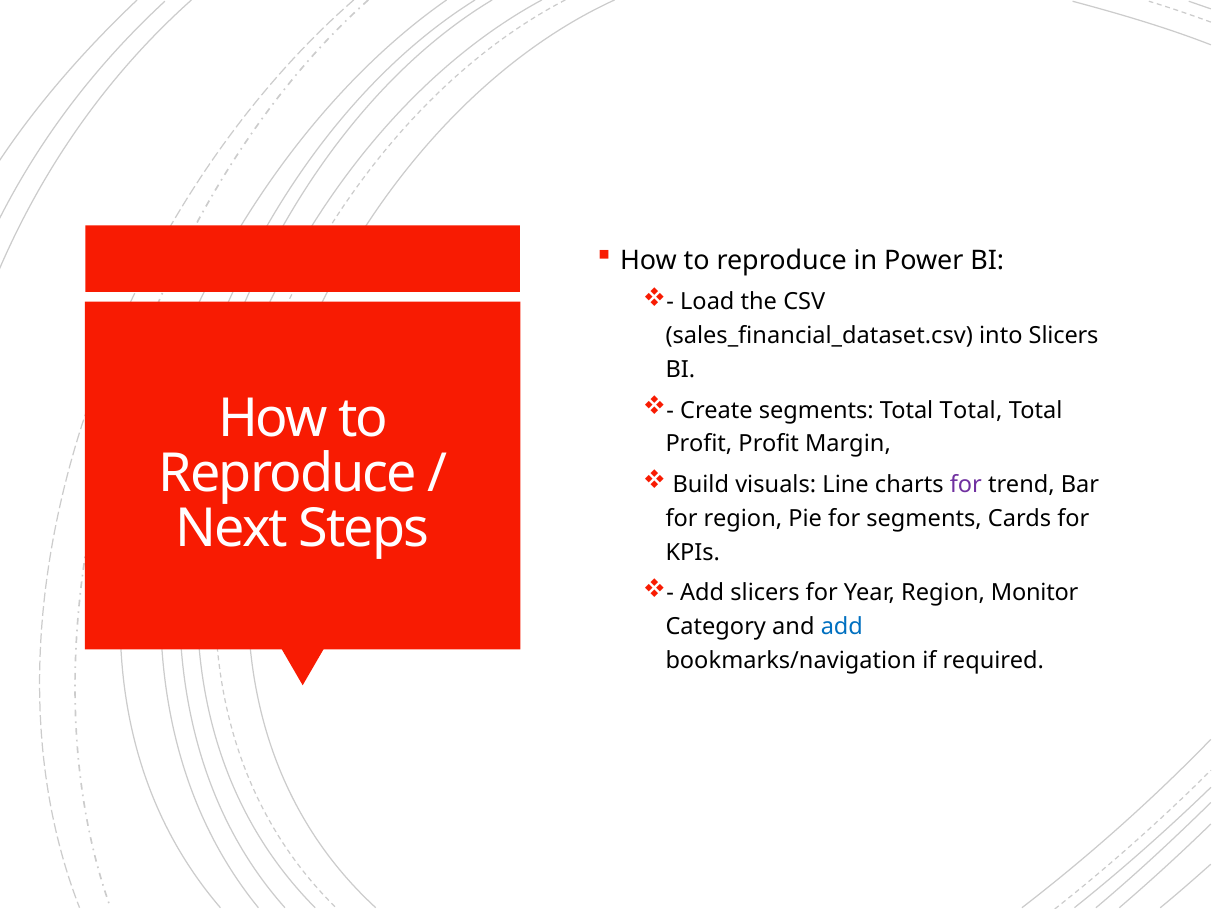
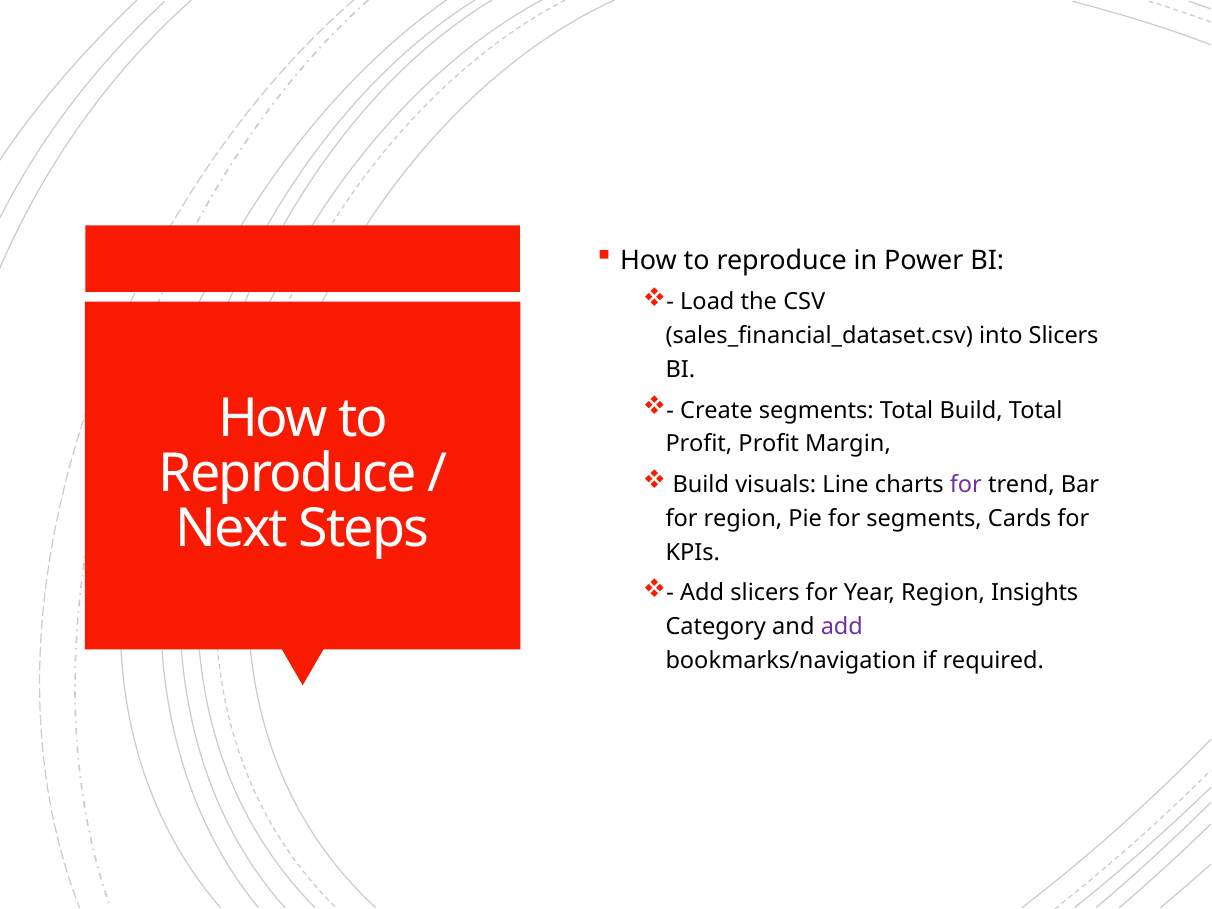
Total at (971, 410): Total -> Build
Monitor: Monitor -> Insights
add at (842, 626) colour: blue -> purple
